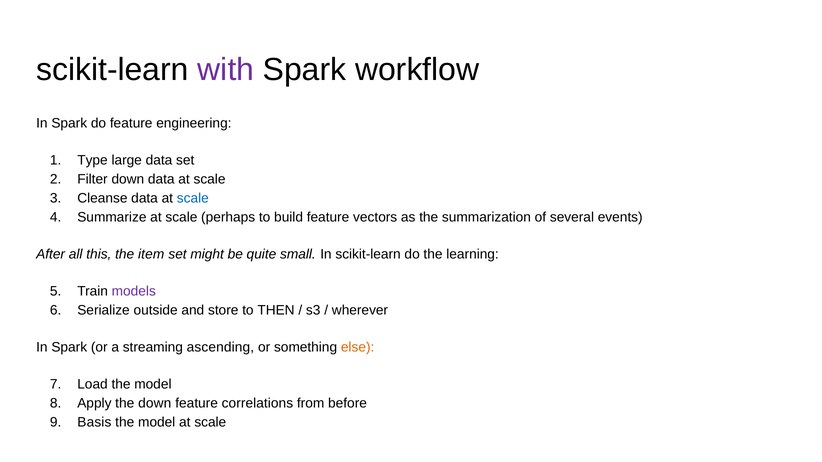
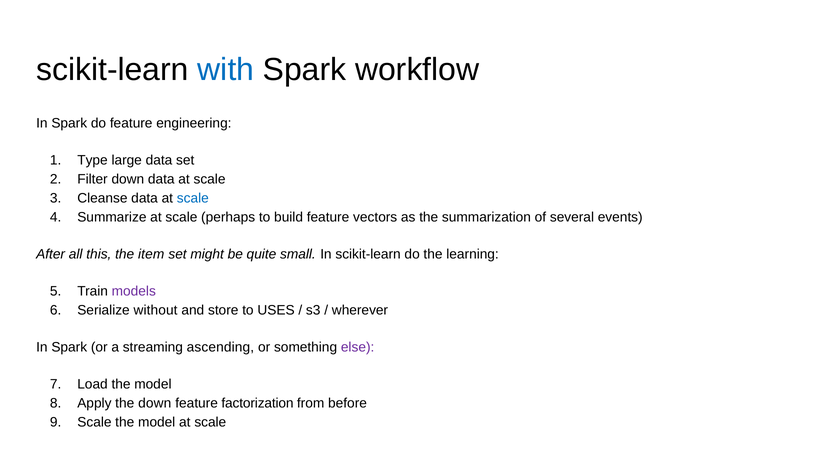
with colour: purple -> blue
outside: outside -> without
THEN: THEN -> USES
else colour: orange -> purple
correlations: correlations -> factorization
Basis at (94, 423): Basis -> Scale
